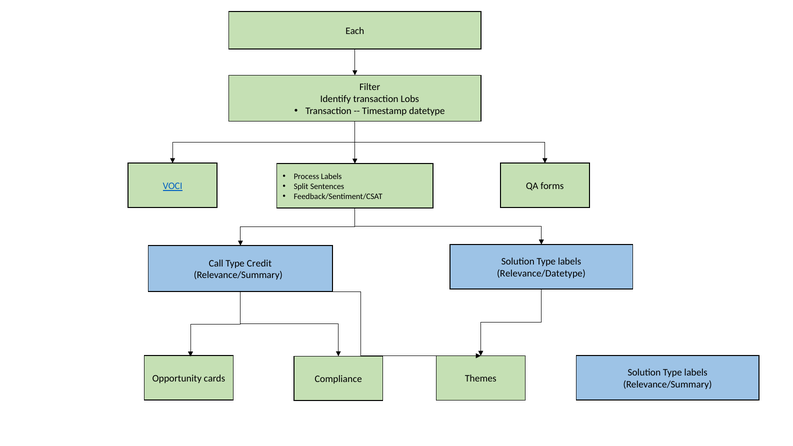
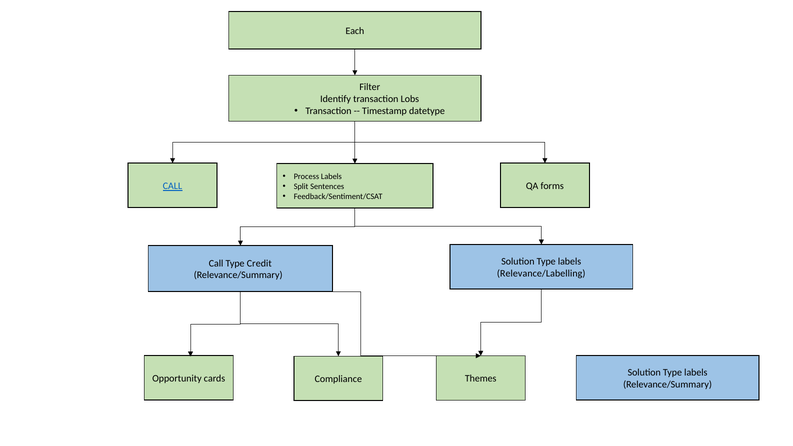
VOCI at (173, 186): VOCI -> CALL
Relevance/Datetype: Relevance/Datetype -> Relevance/Labelling
